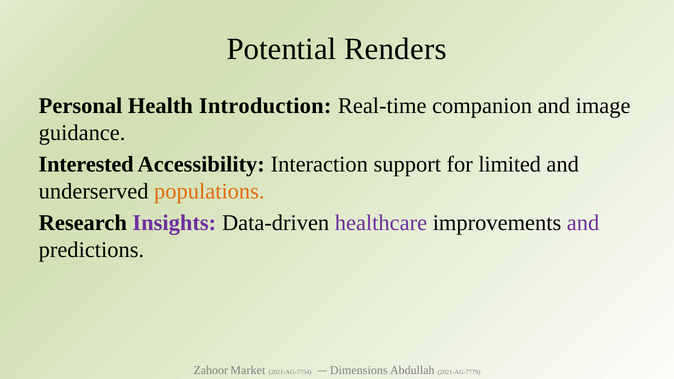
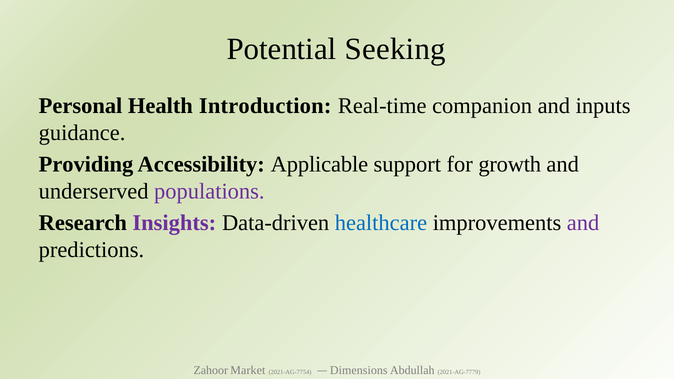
Renders: Renders -> Seeking
image: image -> inputs
Interested: Interested -> Providing
Interaction: Interaction -> Applicable
limited: limited -> growth
populations colour: orange -> purple
healthcare colour: purple -> blue
